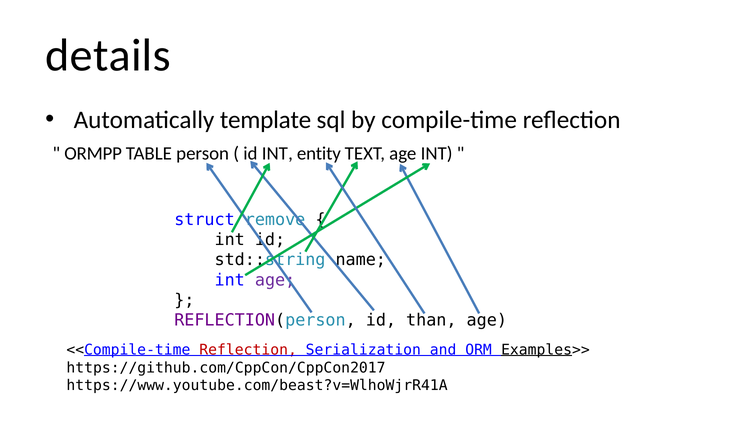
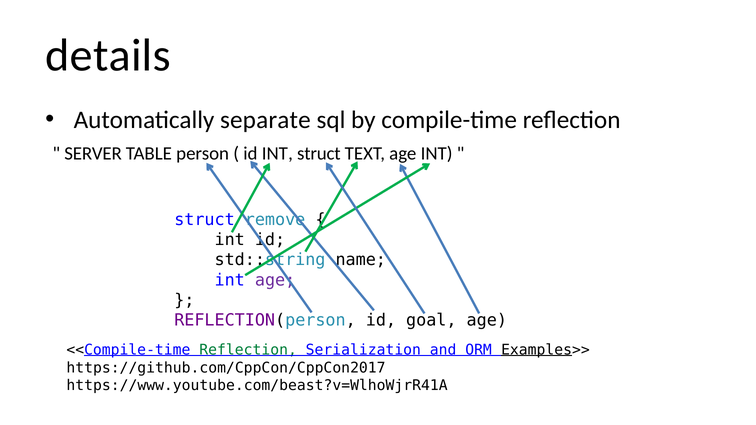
template: template -> separate
ORMPP: ORMPP -> SERVER
INT entity: entity -> struct
than: than -> goal
Reflection at (248, 350) colour: red -> green
